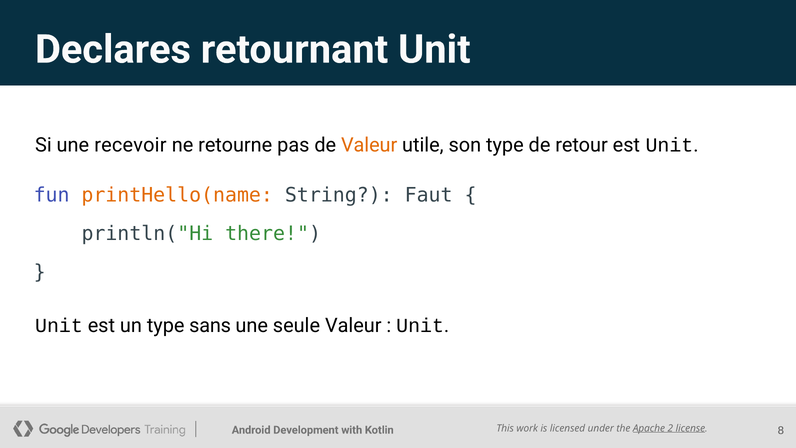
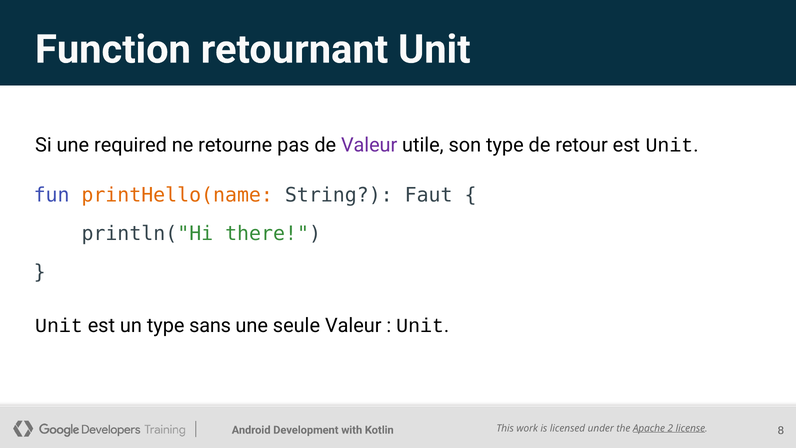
Declares: Declares -> Function
recevoir: recevoir -> required
Valeur at (369, 145) colour: orange -> purple
